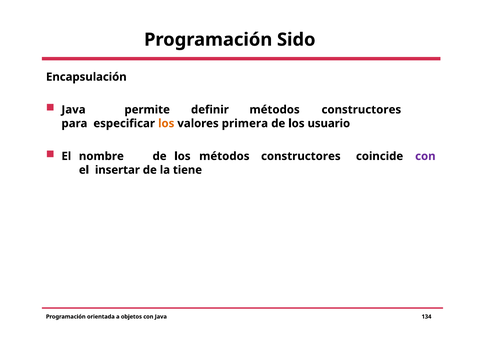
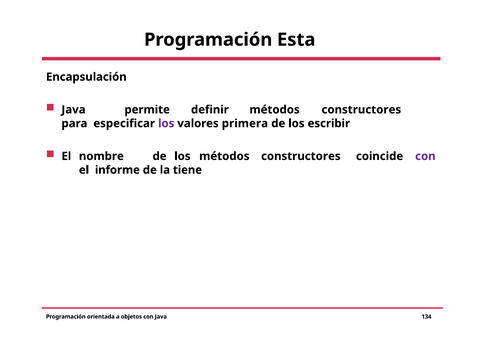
Sido: Sido -> Esta
los at (166, 124) colour: orange -> purple
usuario: usuario -> escribir
insertar: insertar -> informe
